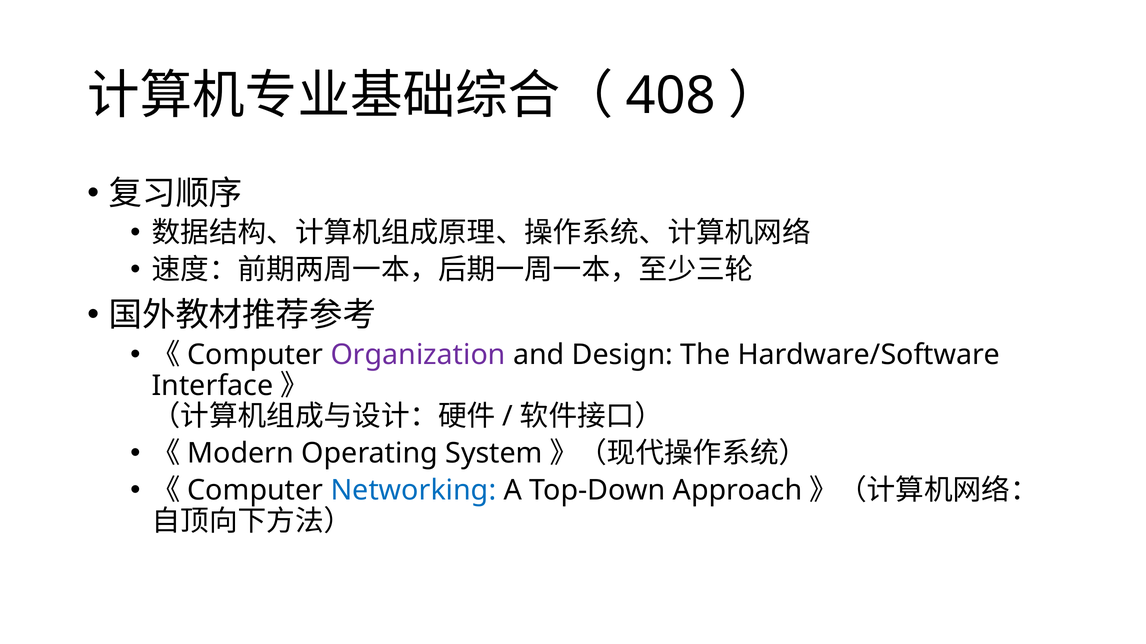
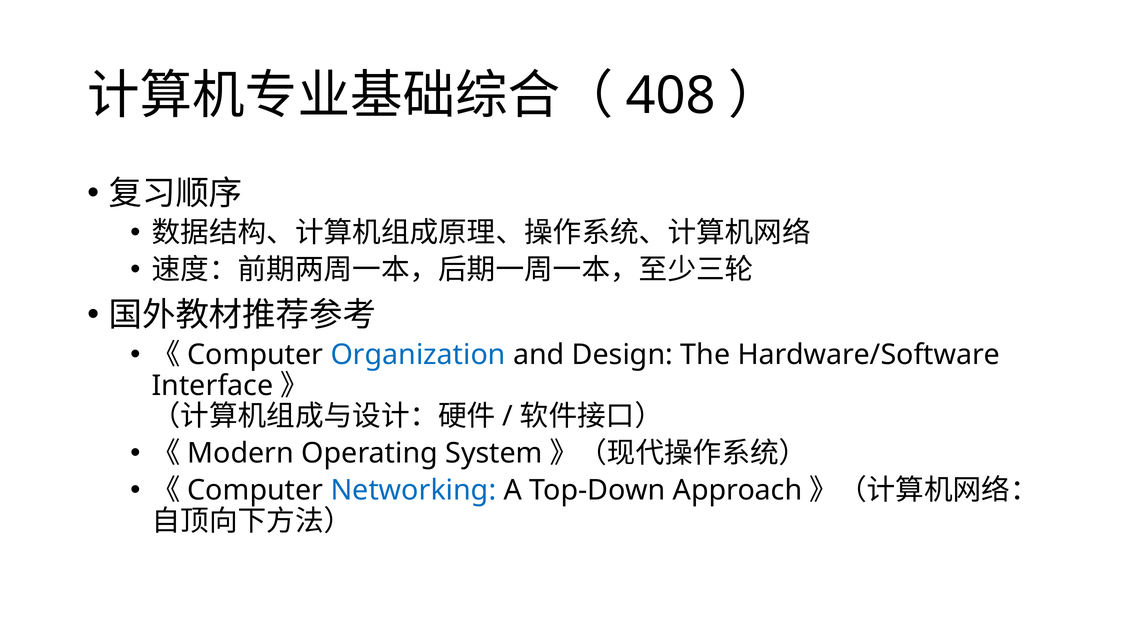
Organization colour: purple -> blue
